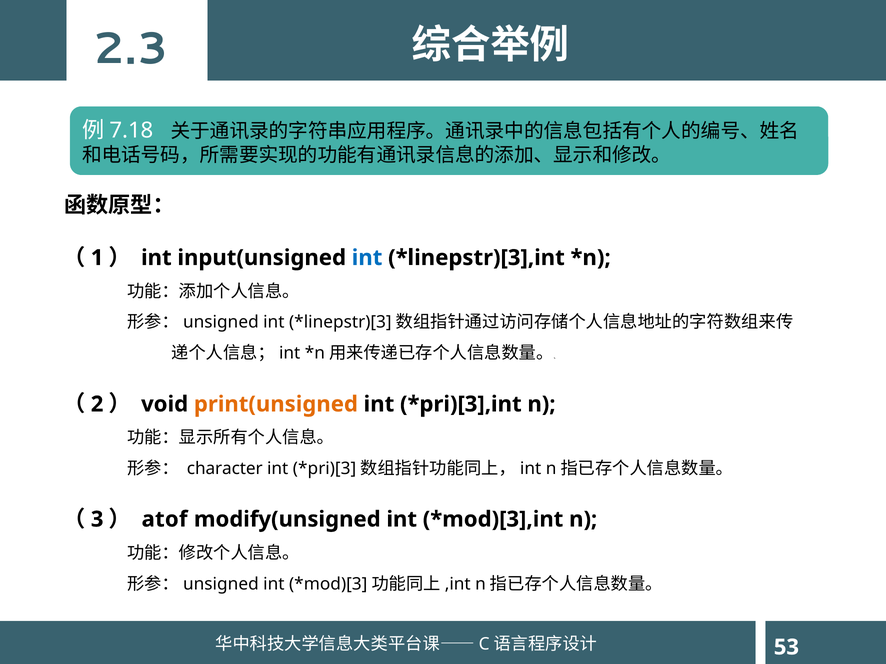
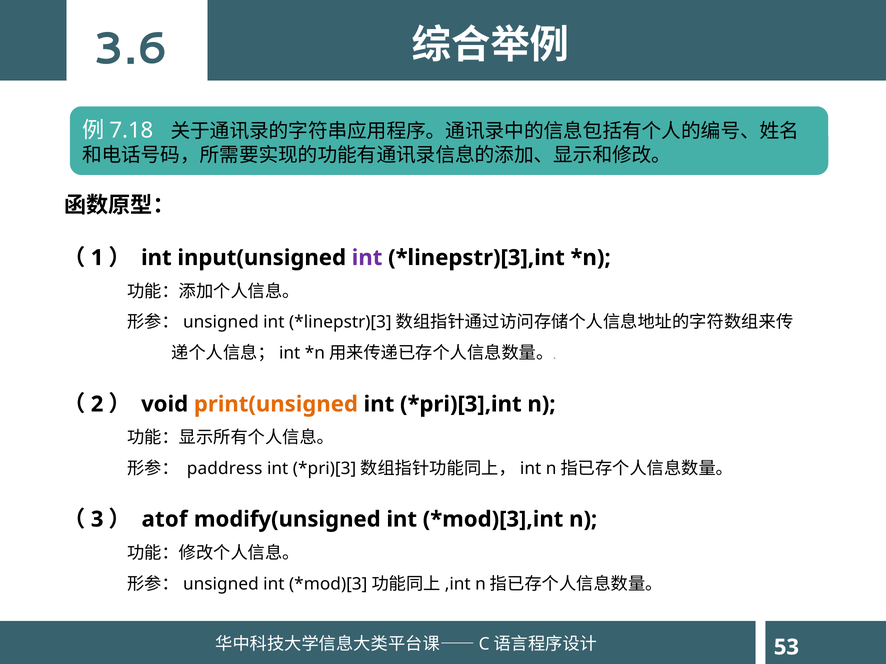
2.3: 2.3 -> 3.6
int at (367, 258) colour: blue -> purple
character: character -> paddress
